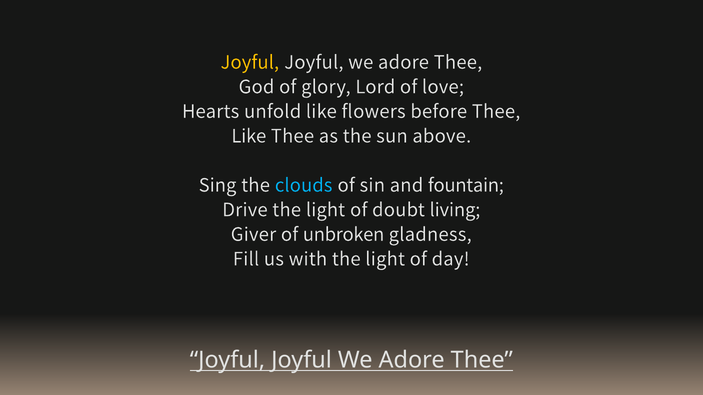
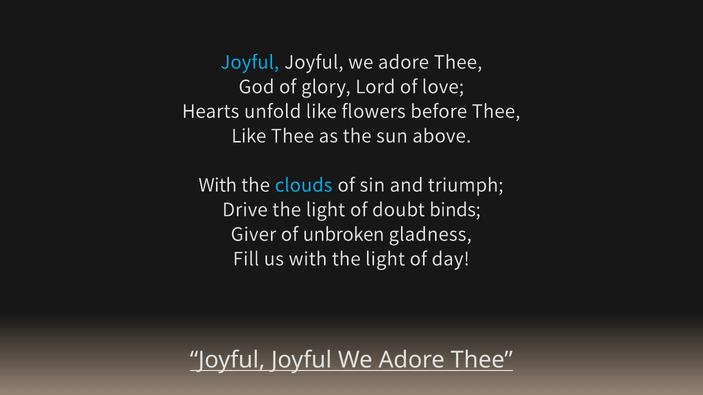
Joyful at (250, 62) colour: yellow -> light blue
Sing at (218, 185): Sing -> With
fountain: fountain -> triumph
living: living -> binds
